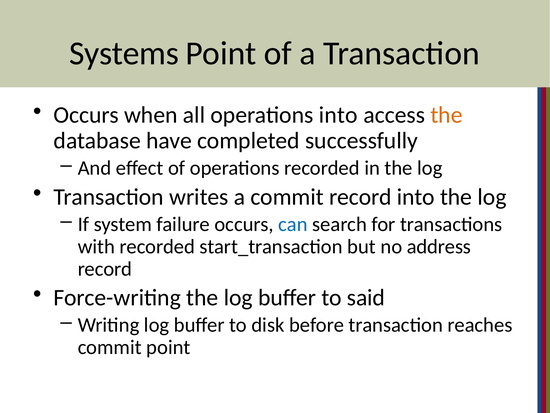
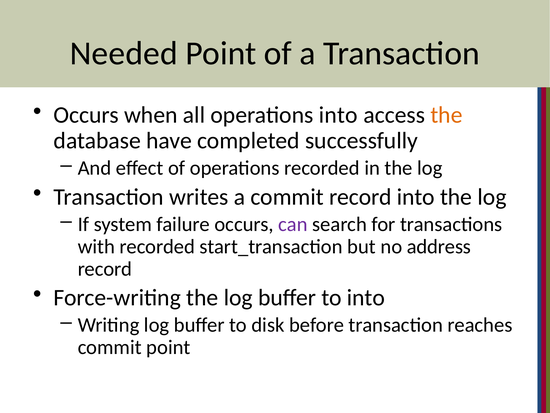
Systems: Systems -> Needed
can colour: blue -> purple
to said: said -> into
